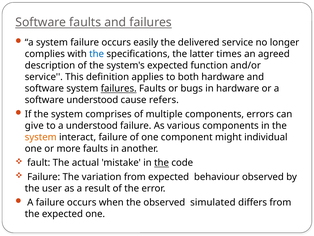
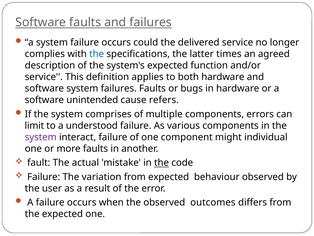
easily: easily -> could
failures at (119, 88) underline: present -> none
software understood: understood -> unintended
give: give -> limit
system at (41, 137) colour: orange -> purple
simulated: simulated -> outcomes
